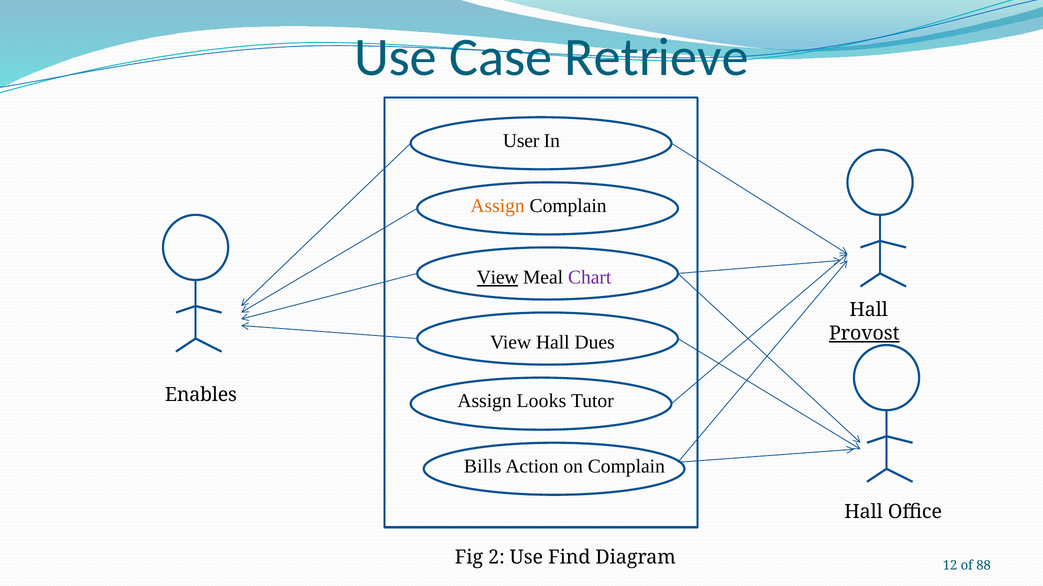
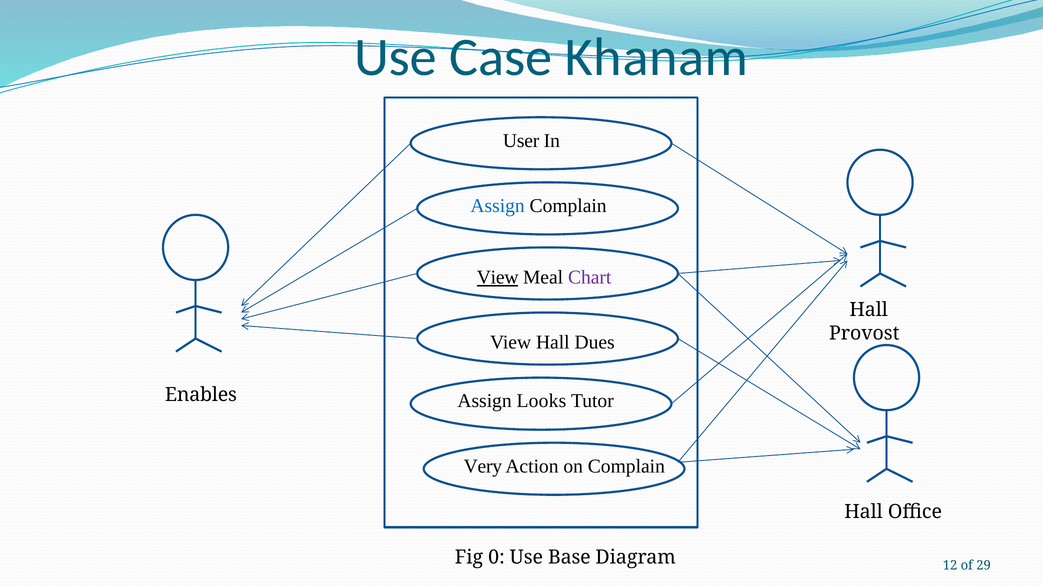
Retrieve: Retrieve -> Khanam
Assign at (498, 206) colour: orange -> blue
Provost underline: present -> none
Bills: Bills -> Very
2: 2 -> 0
Find: Find -> Base
88: 88 -> 29
